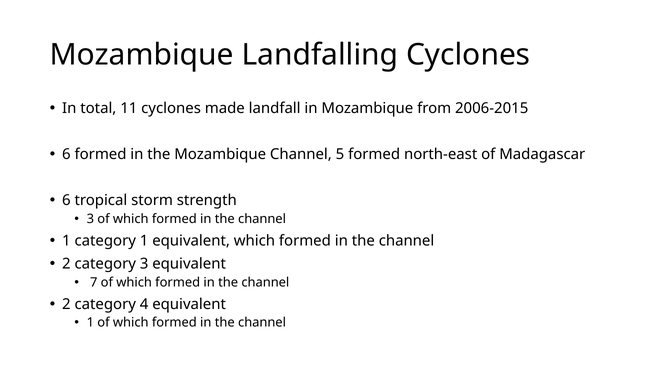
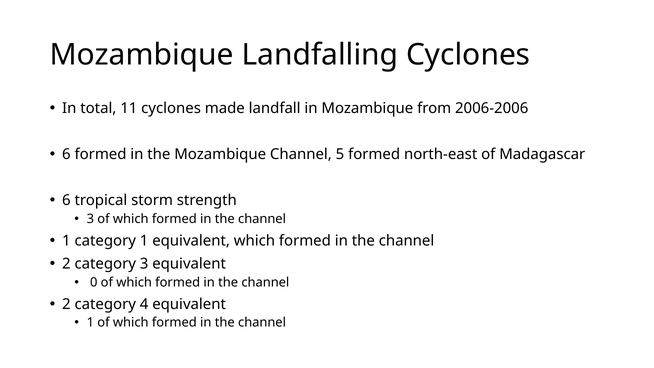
2006-2015: 2006-2015 -> 2006-2006
7: 7 -> 0
